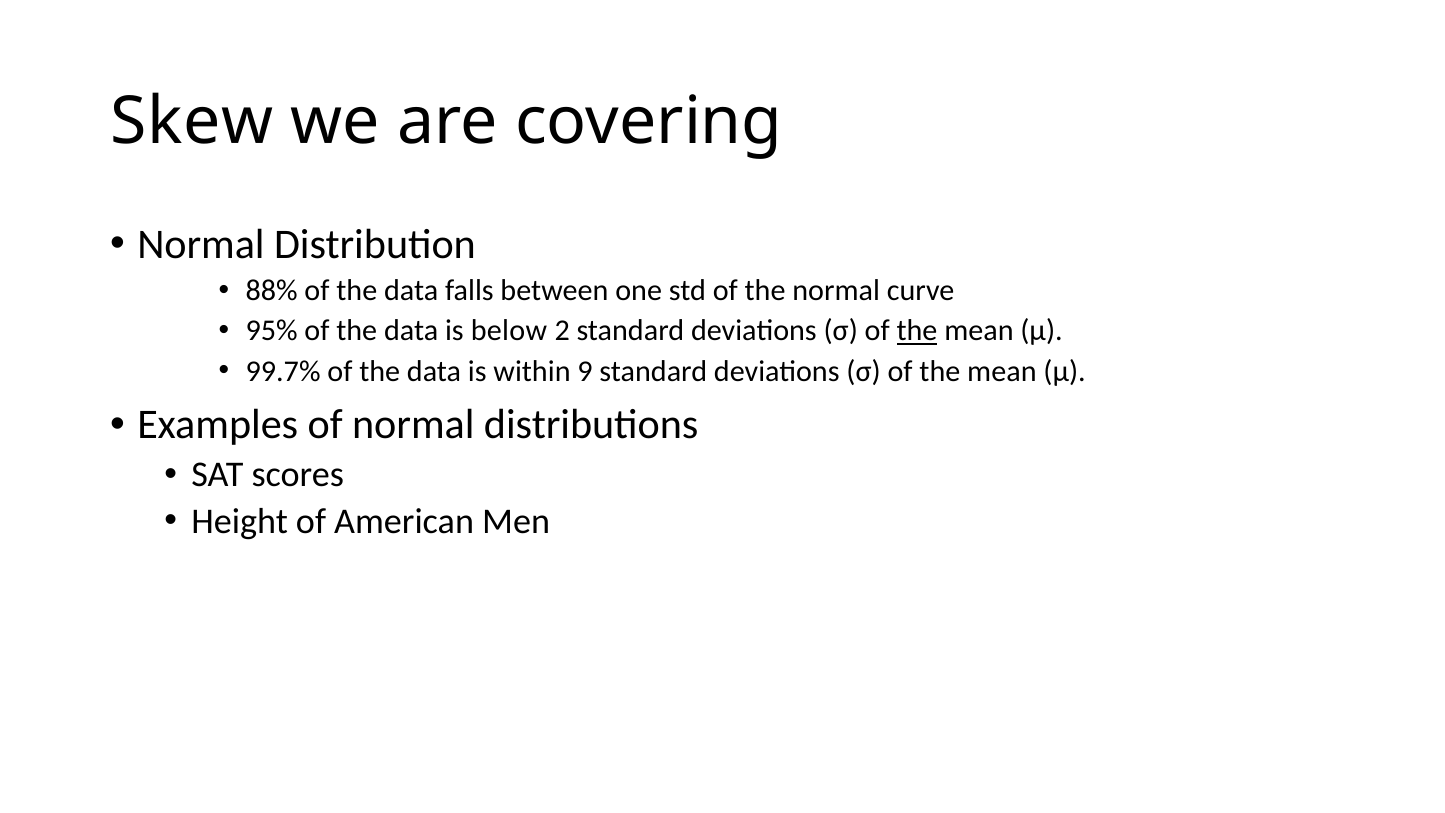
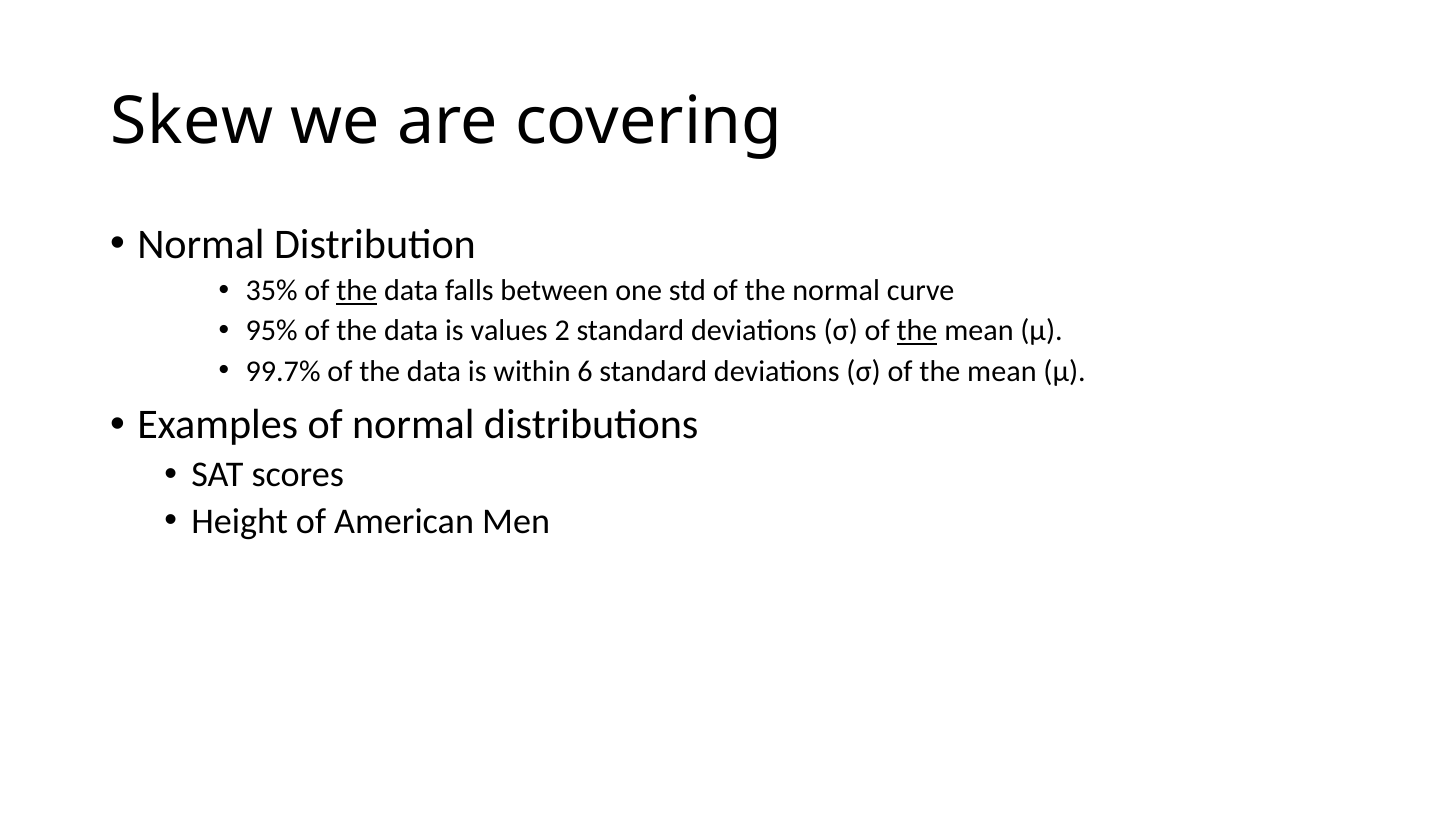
88%: 88% -> 35%
the at (357, 291) underline: none -> present
below: below -> values
9: 9 -> 6
